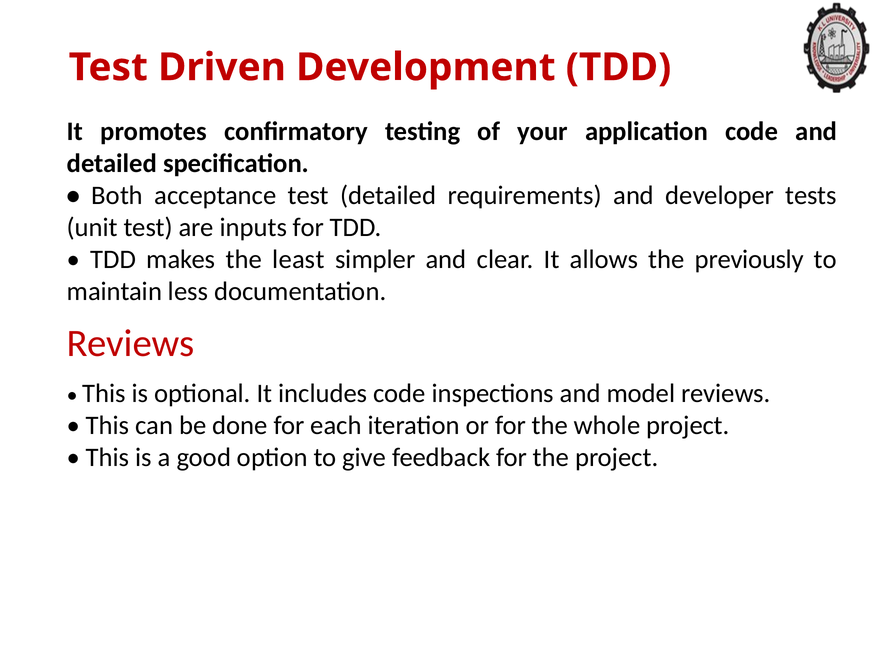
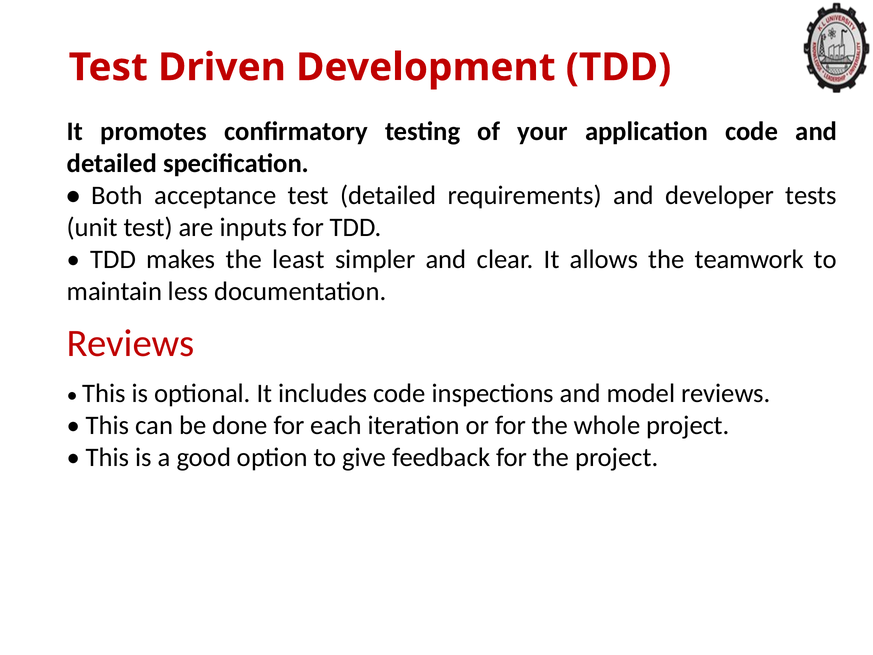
previously: previously -> teamwork
